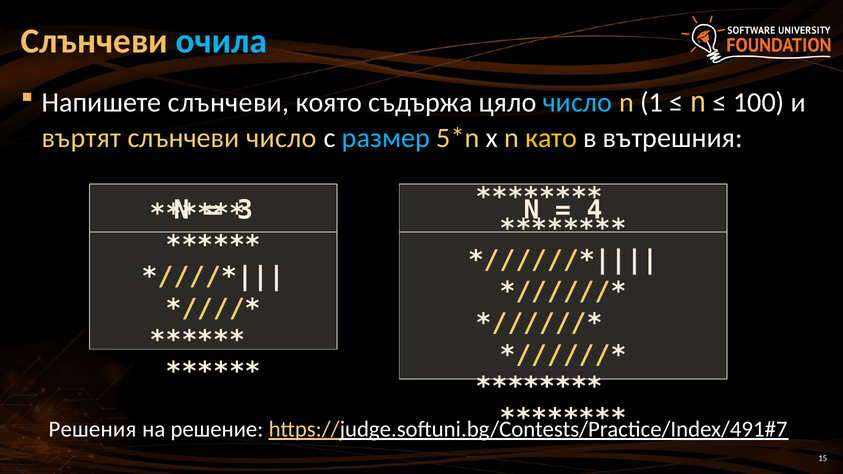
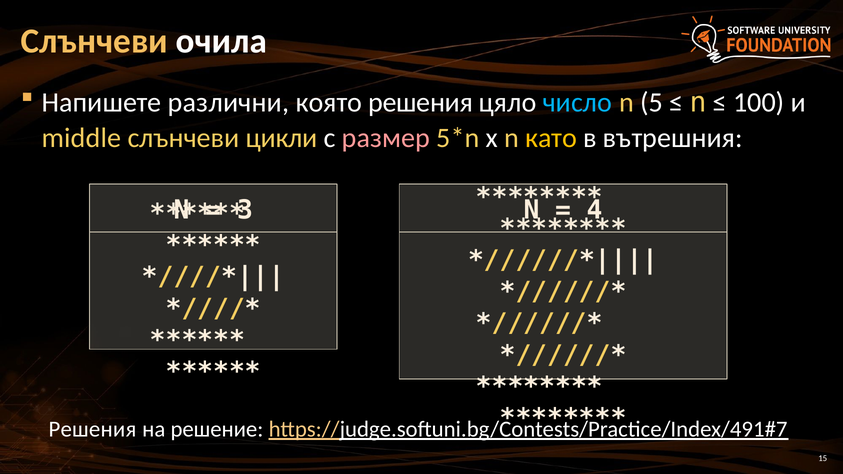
очила colour: light blue -> white
Напишете слънчеви: слънчеви -> различни
която съдържа: съдържа -> решения
1: 1 -> 5
въртят: въртят -> middle
слънчеви число: число -> цикли
размер colour: light blue -> pink
